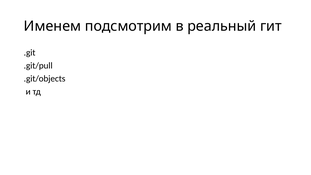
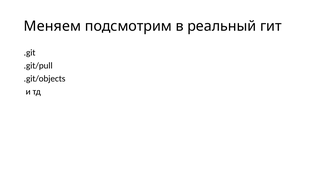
Именем: Именем -> Меняем
